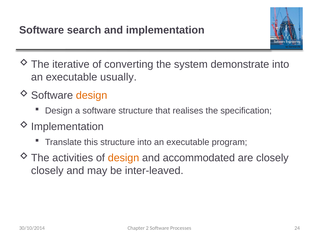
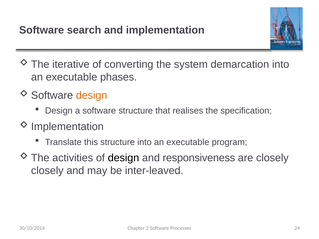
demonstrate: demonstrate -> demarcation
usually: usually -> phases
design at (124, 158) colour: orange -> black
accommodated: accommodated -> responsiveness
